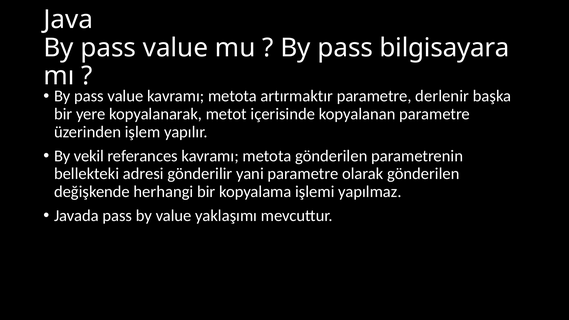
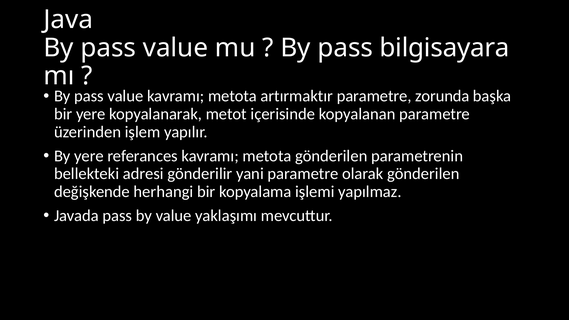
derlenir: derlenir -> zorunda
By vekil: vekil -> yere
